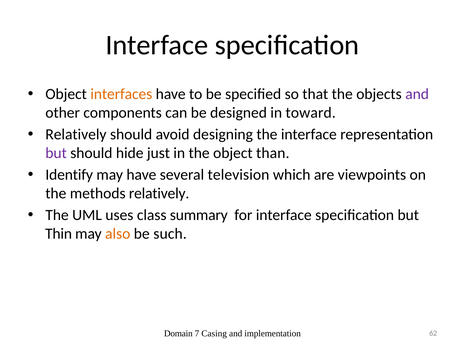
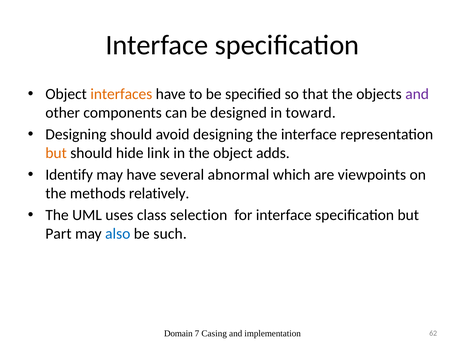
Relatively at (76, 134): Relatively -> Designing
but at (56, 153) colour: purple -> orange
just: just -> link
than: than -> adds
television: television -> abnormal
summary: summary -> selection
Thin: Thin -> Part
also colour: orange -> blue
